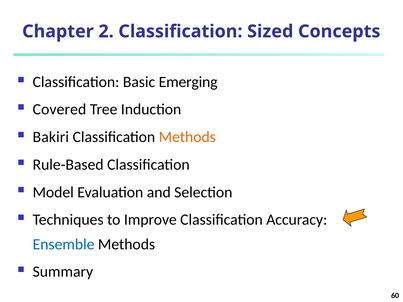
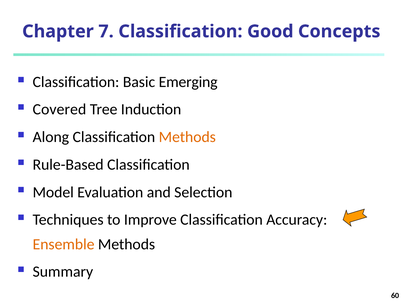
2: 2 -> 7
Sized: Sized -> Good
Bakiri: Bakiri -> Along
Ensemble colour: blue -> orange
